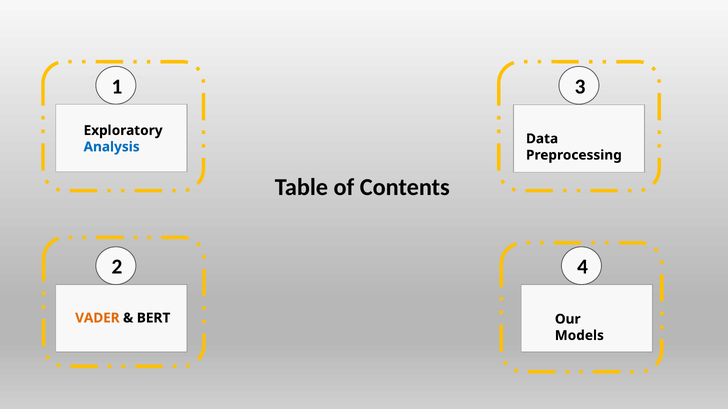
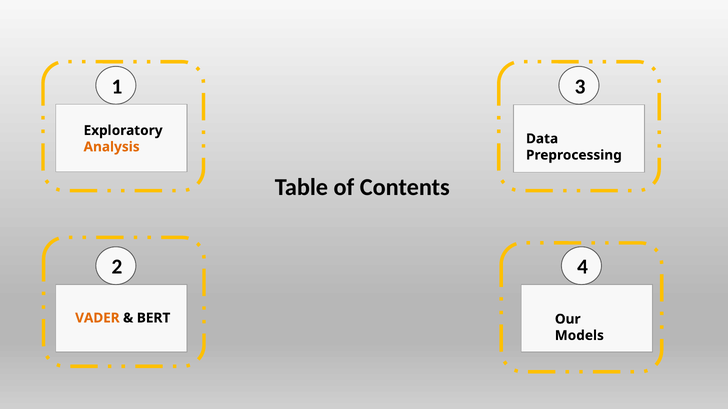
Analysis colour: blue -> orange
